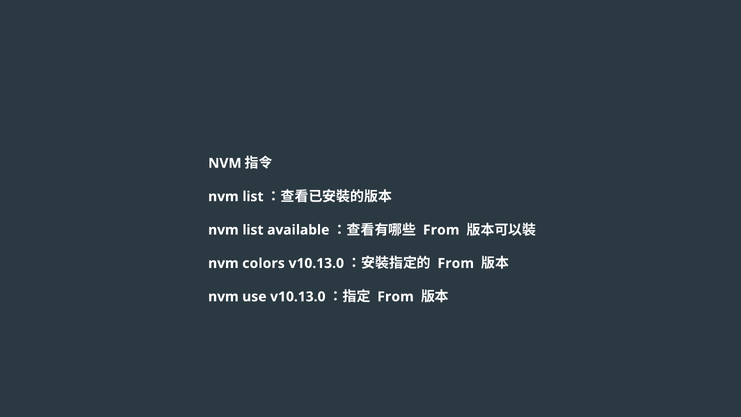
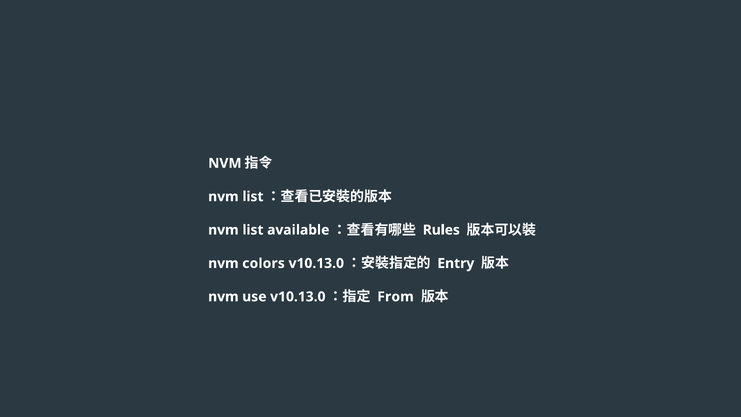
From at (441, 230): From -> Rules
From at (456, 263): From -> Entry
